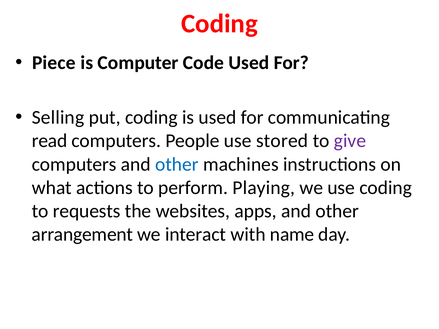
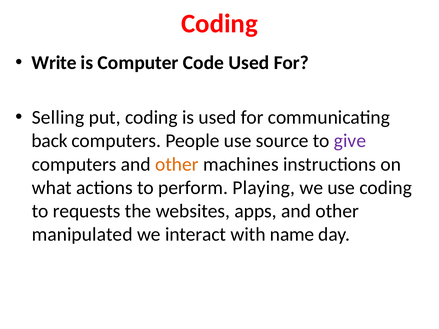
Piece: Piece -> Write
read: read -> back
stored: stored -> source
other at (177, 164) colour: blue -> orange
arrangement: arrangement -> manipulated
